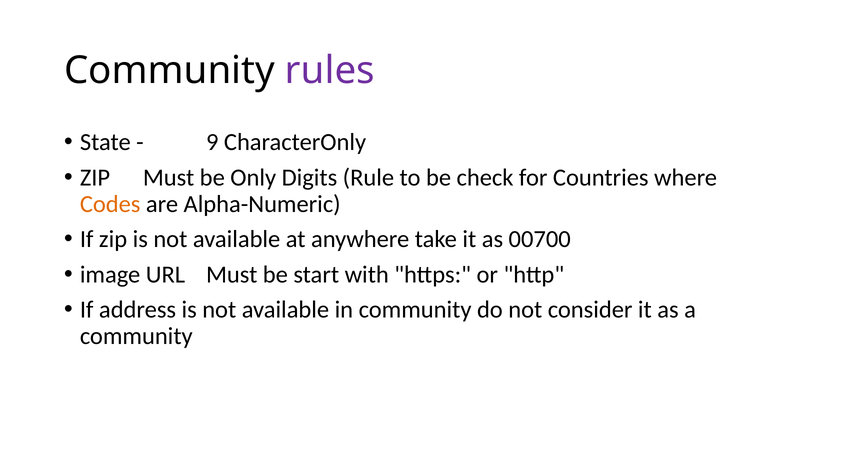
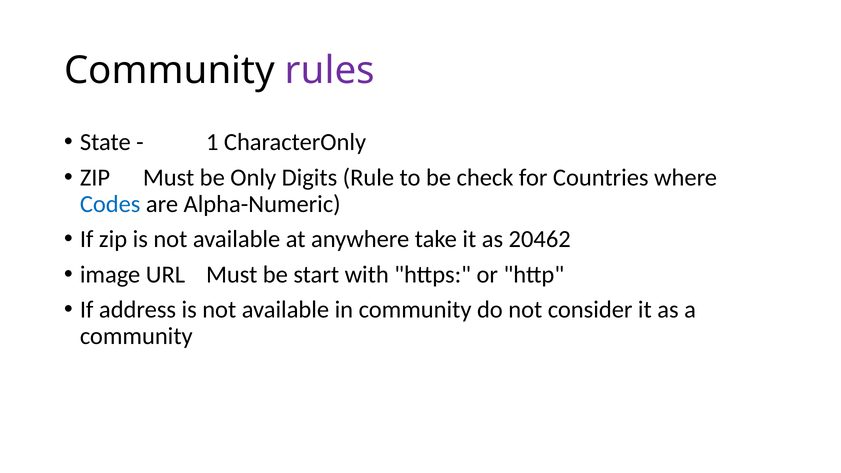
9: 9 -> 1
Codes colour: orange -> blue
00700: 00700 -> 20462
